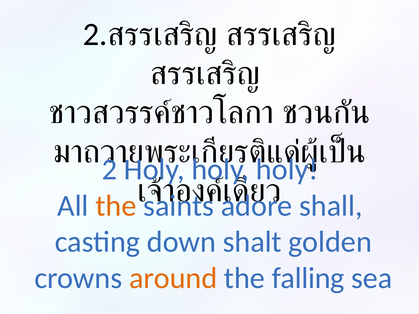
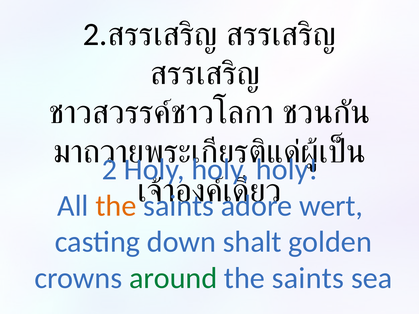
shall: shall -> wert
around colour: orange -> green
falling at (308, 278): falling -> saints
